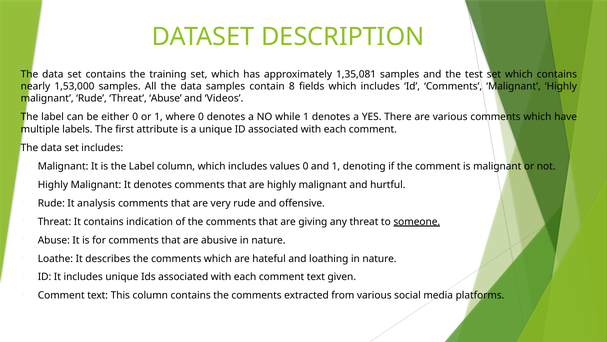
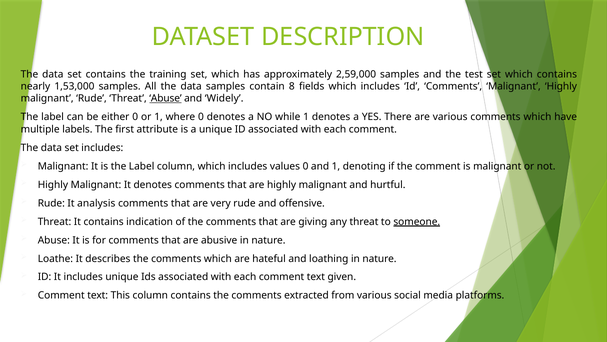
1,35,081: 1,35,081 -> 2,59,000
Abuse at (165, 98) underline: none -> present
Videos: Videos -> Widely
